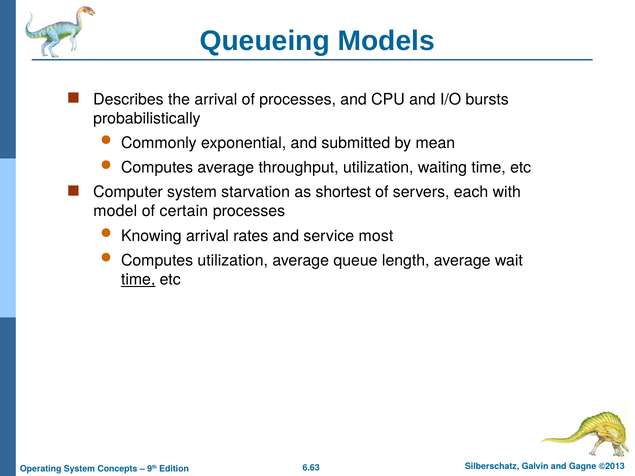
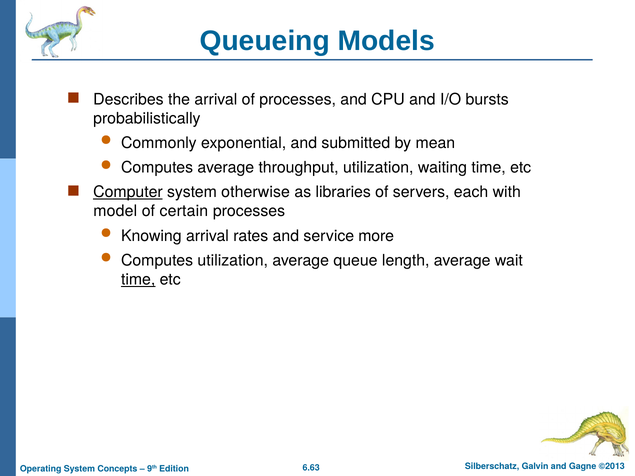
Computer underline: none -> present
starvation: starvation -> otherwise
shortest: shortest -> libraries
most: most -> more
